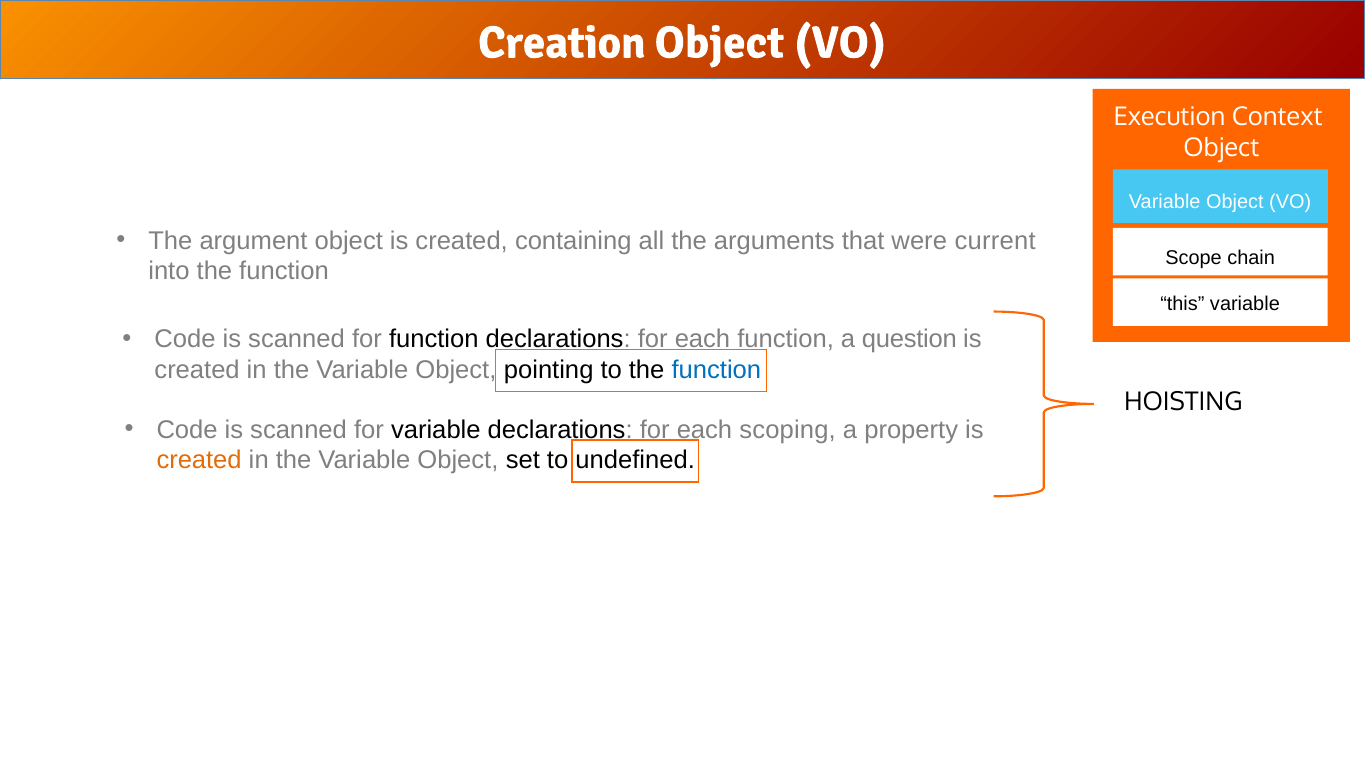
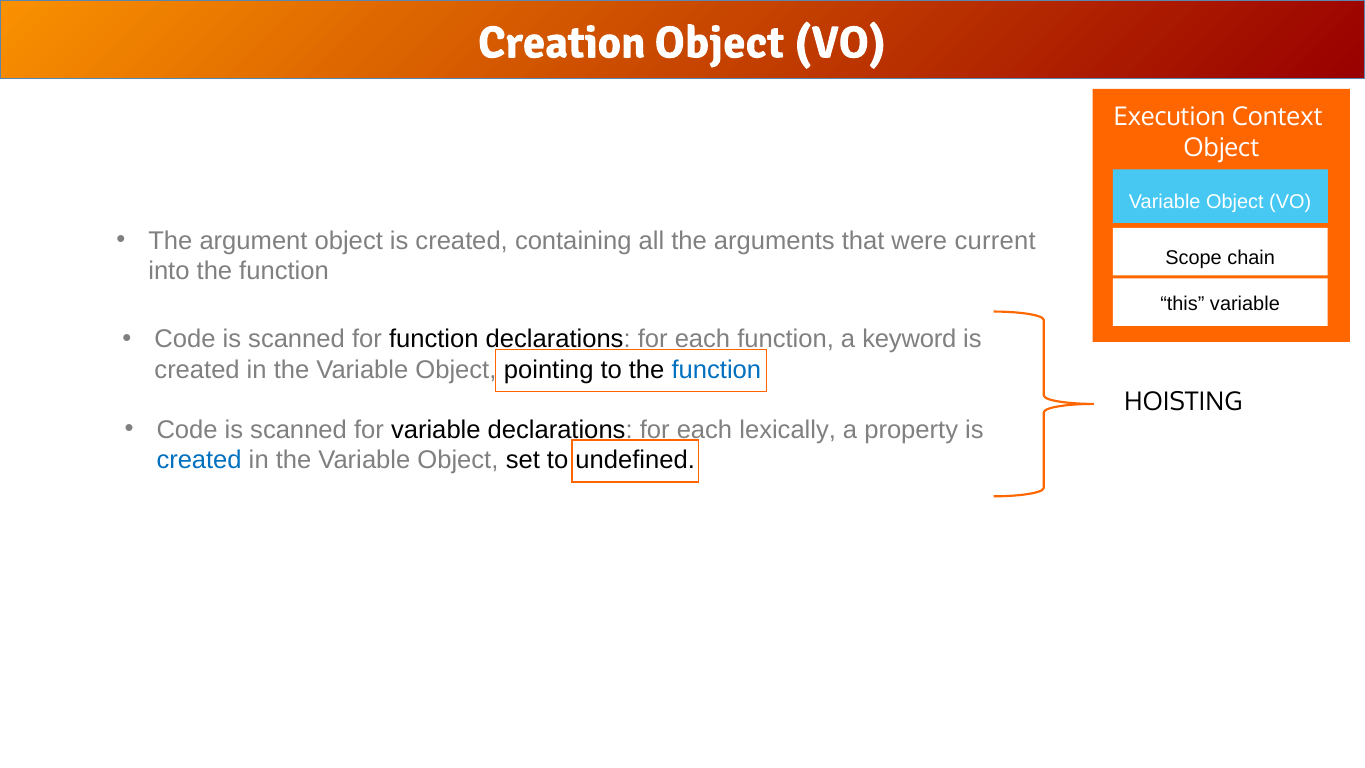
question: question -> keyword
scoping: scoping -> lexically
created at (199, 460) colour: orange -> blue
